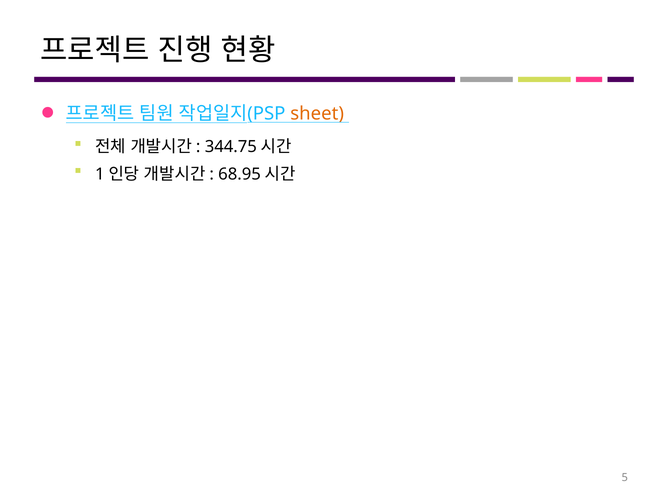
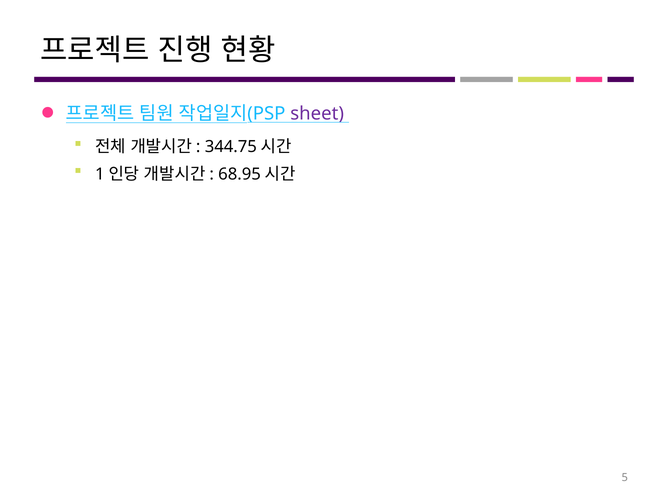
sheet colour: orange -> purple
